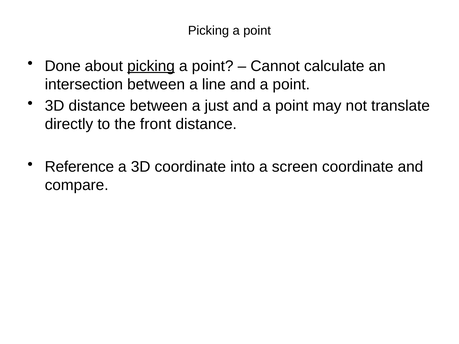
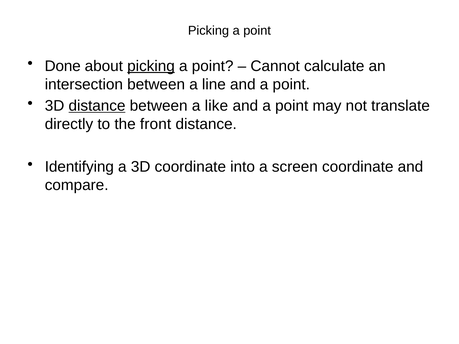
distance at (97, 106) underline: none -> present
just: just -> like
Reference: Reference -> Identifying
